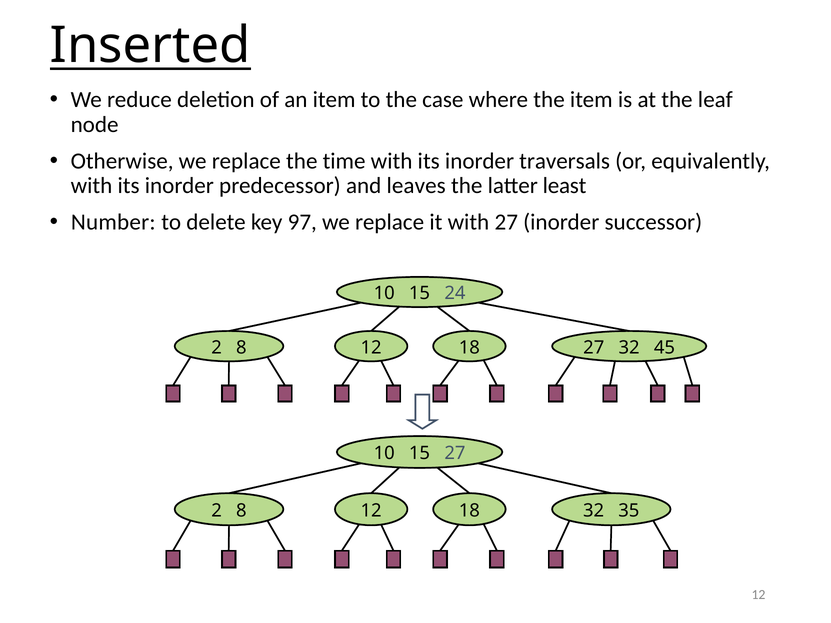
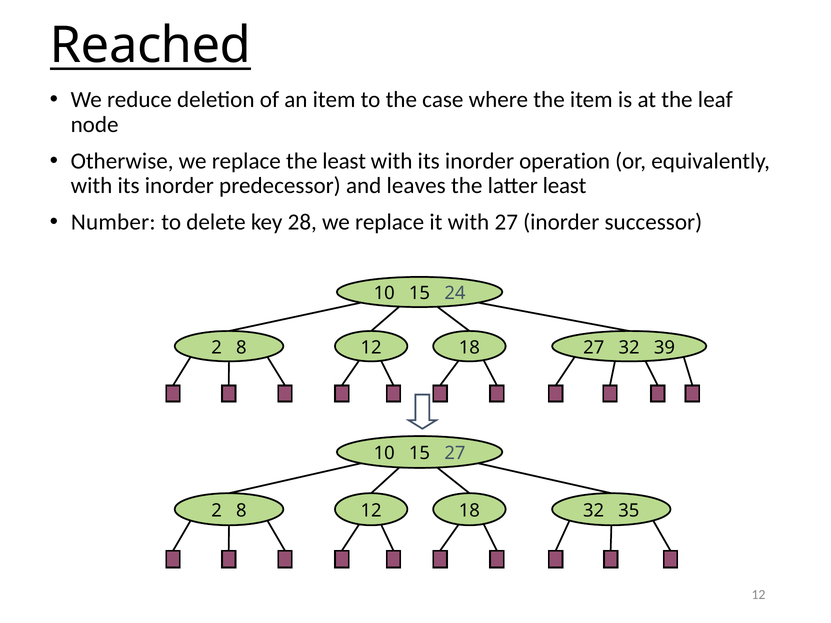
Inserted: Inserted -> Reached
the time: time -> least
traversals: traversals -> operation
97: 97 -> 28
45: 45 -> 39
